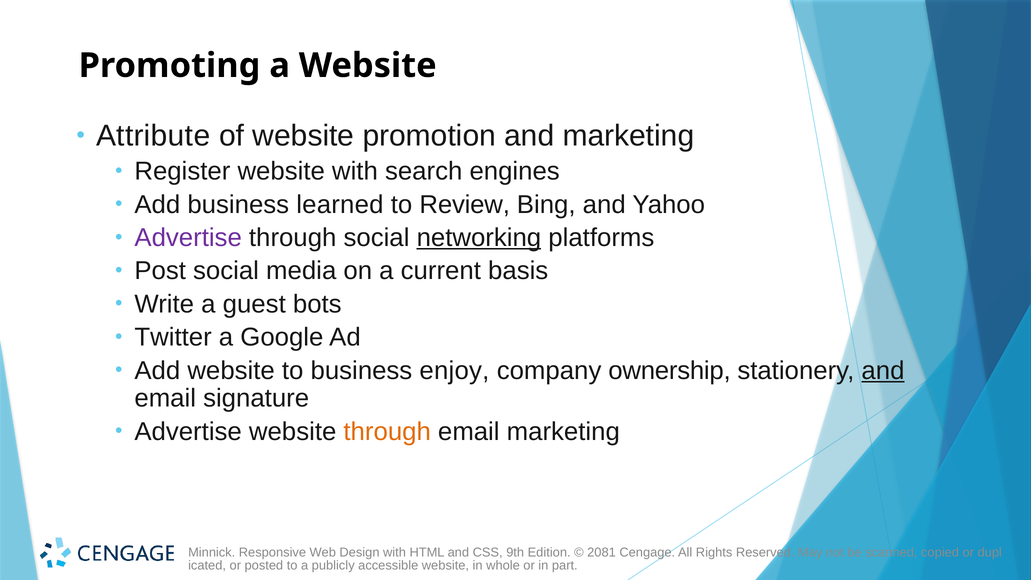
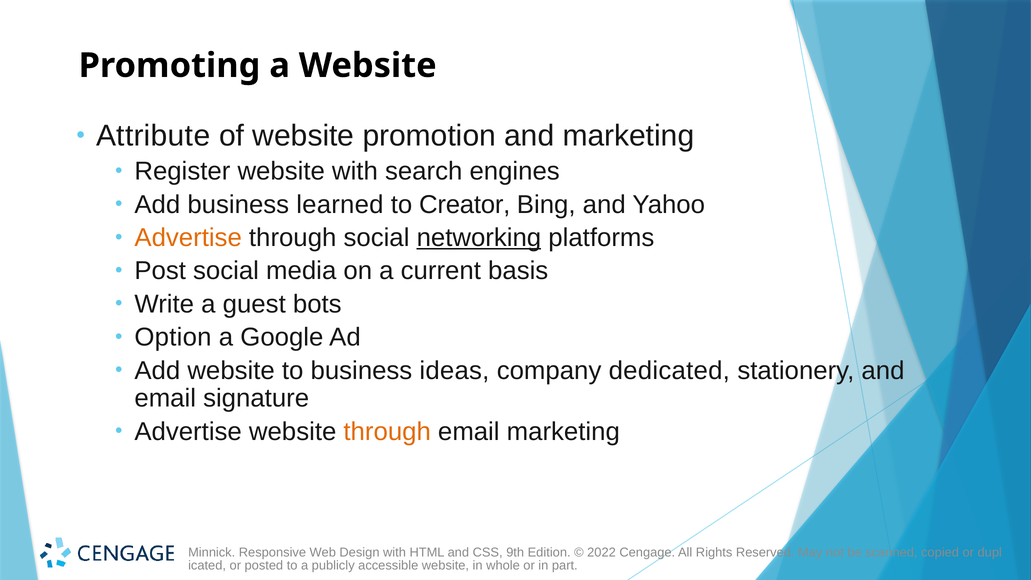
Review: Review -> Creator
Advertise at (188, 238) colour: purple -> orange
Twitter: Twitter -> Option
enjoy: enjoy -> ideas
ownership: ownership -> dedicated
and at (883, 371) underline: present -> none
2081: 2081 -> 2022
